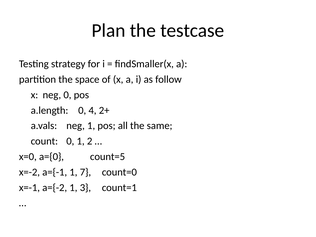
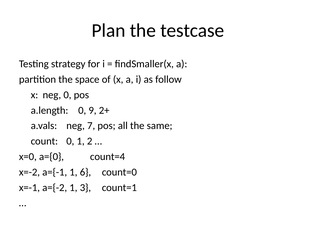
4: 4 -> 9
neg 1: 1 -> 7
count=5: count=5 -> count=4
7: 7 -> 6
